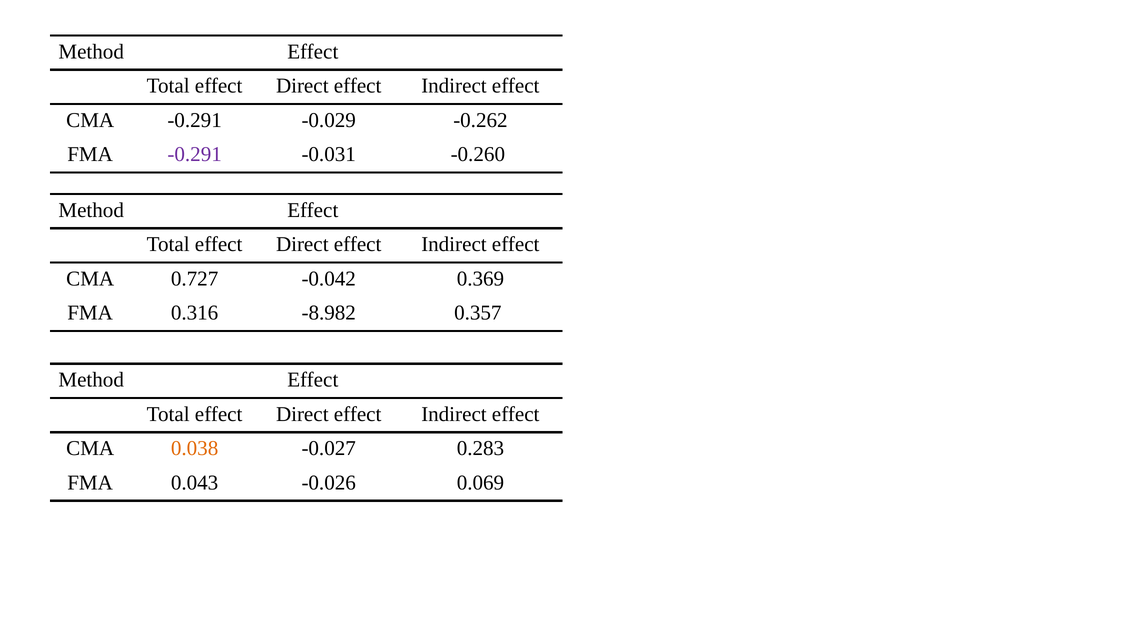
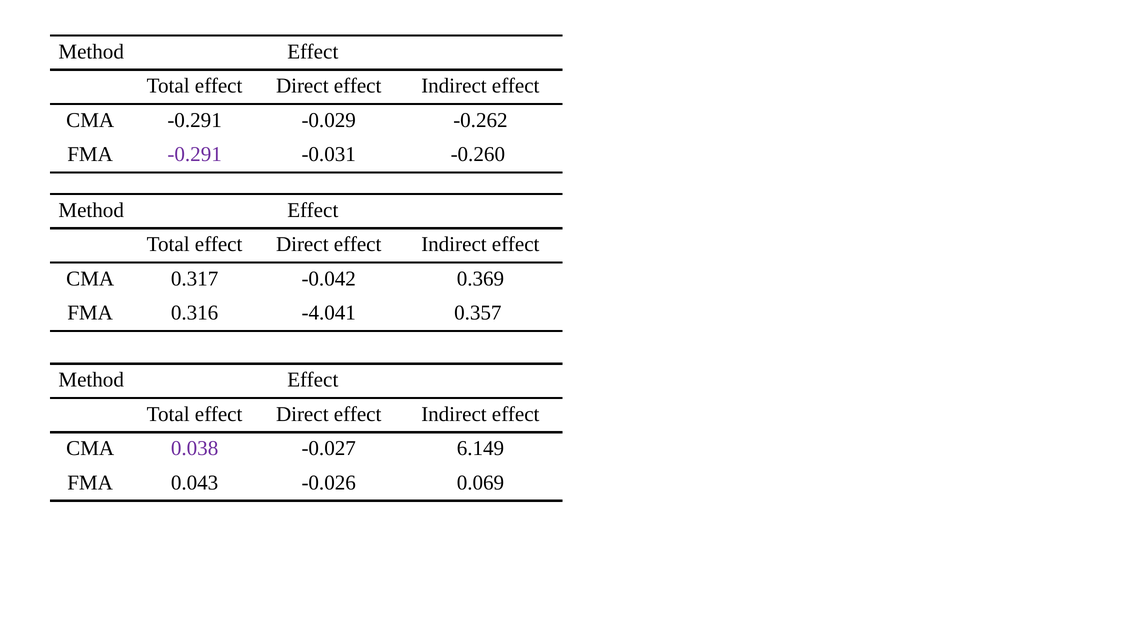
0.727: 0.727 -> 0.317
-8.982: -8.982 -> -4.041
0.038 colour: orange -> purple
0.283: 0.283 -> 6.149
